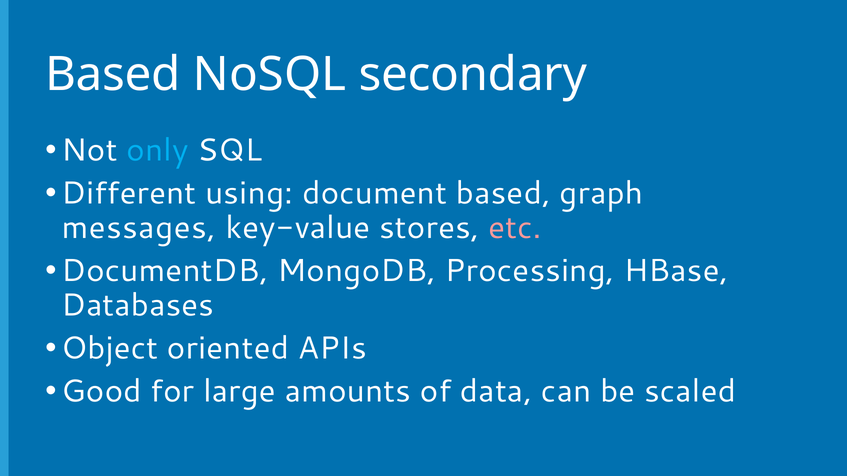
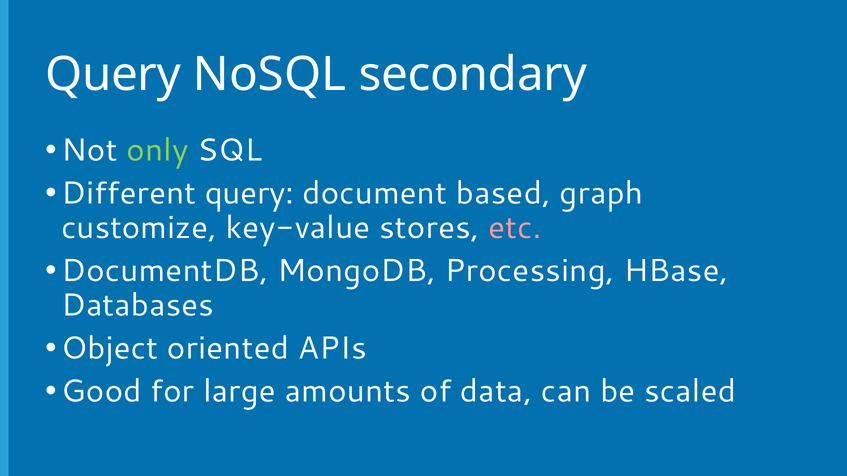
Based at (113, 75): Based -> Query
only colour: light blue -> light green
Different using: using -> query
messages: messages -> customize
